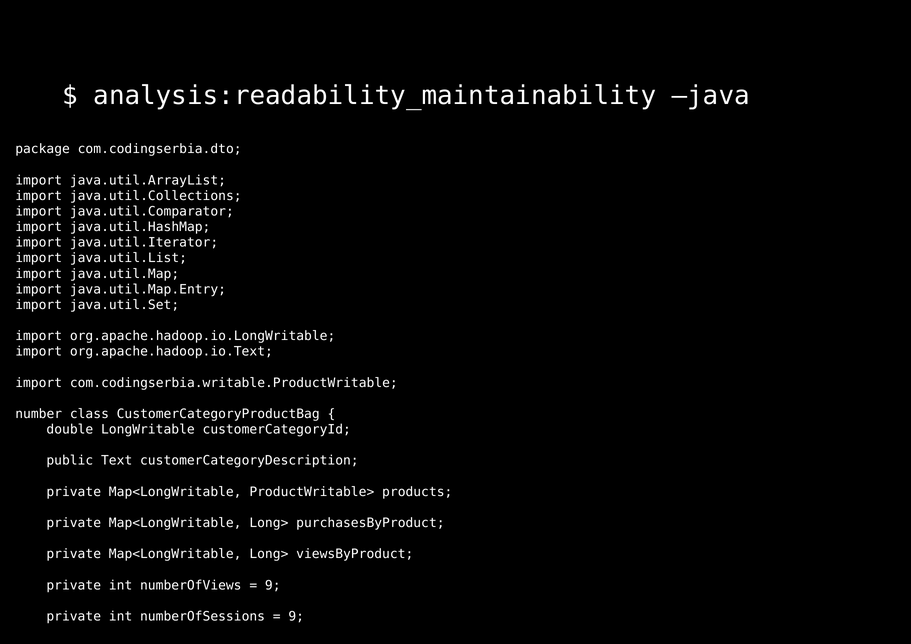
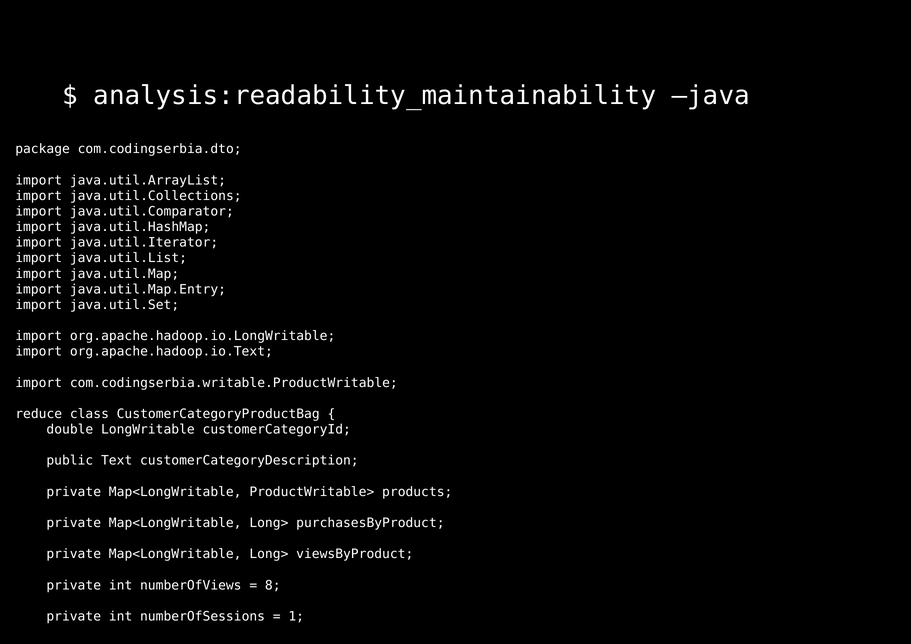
number: number -> reduce
9 at (273, 585): 9 -> 8
9 at (296, 617): 9 -> 1
